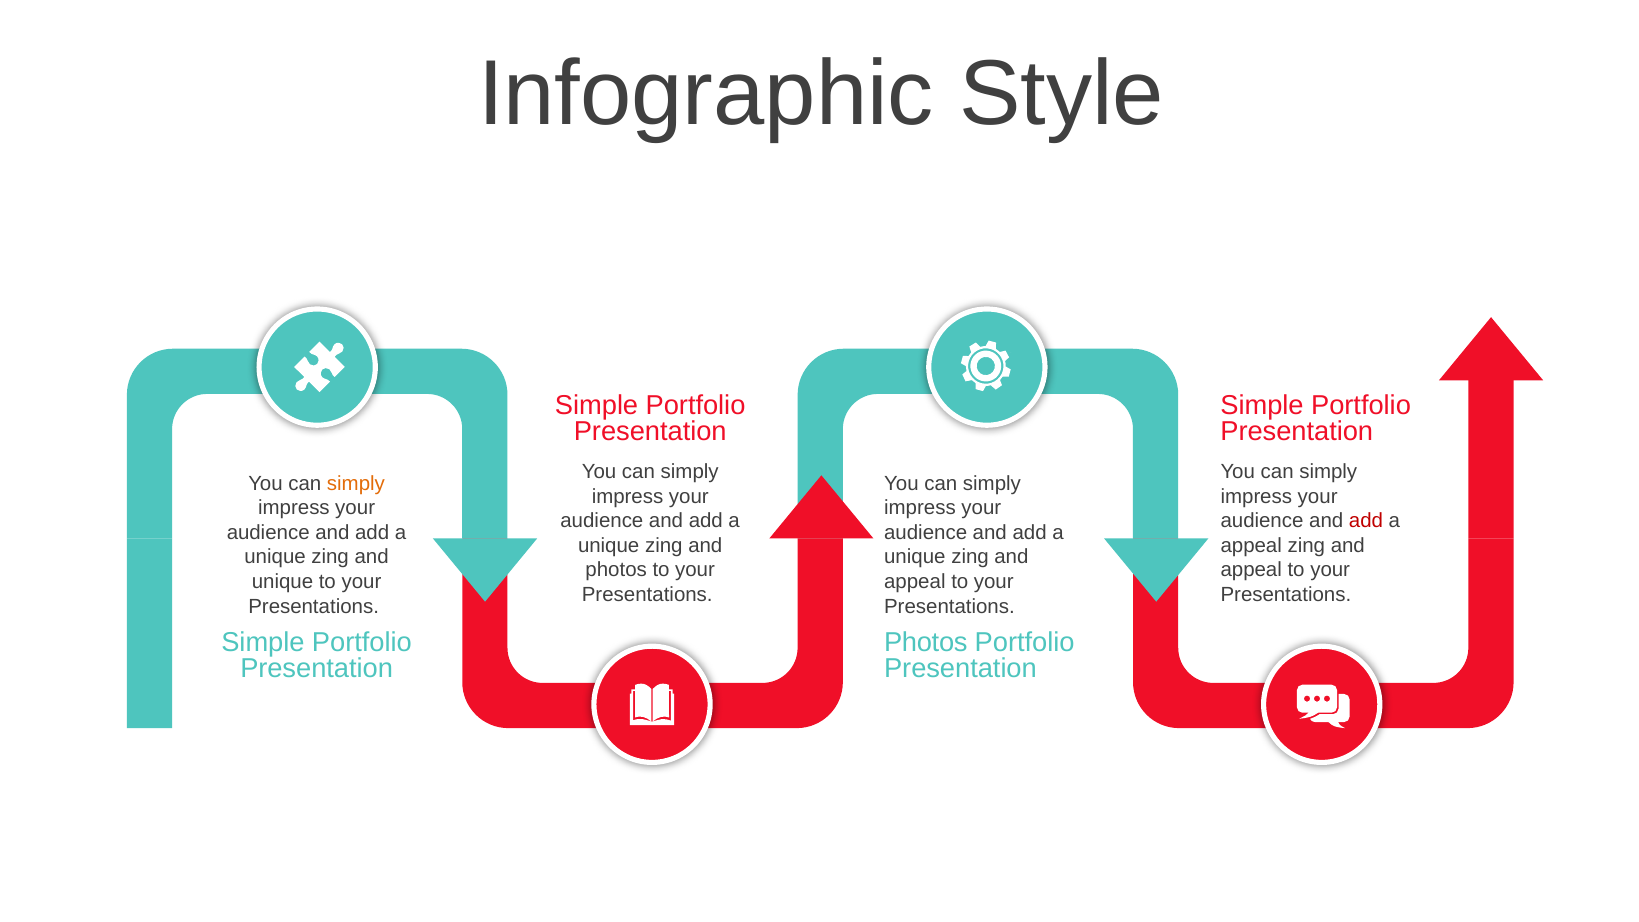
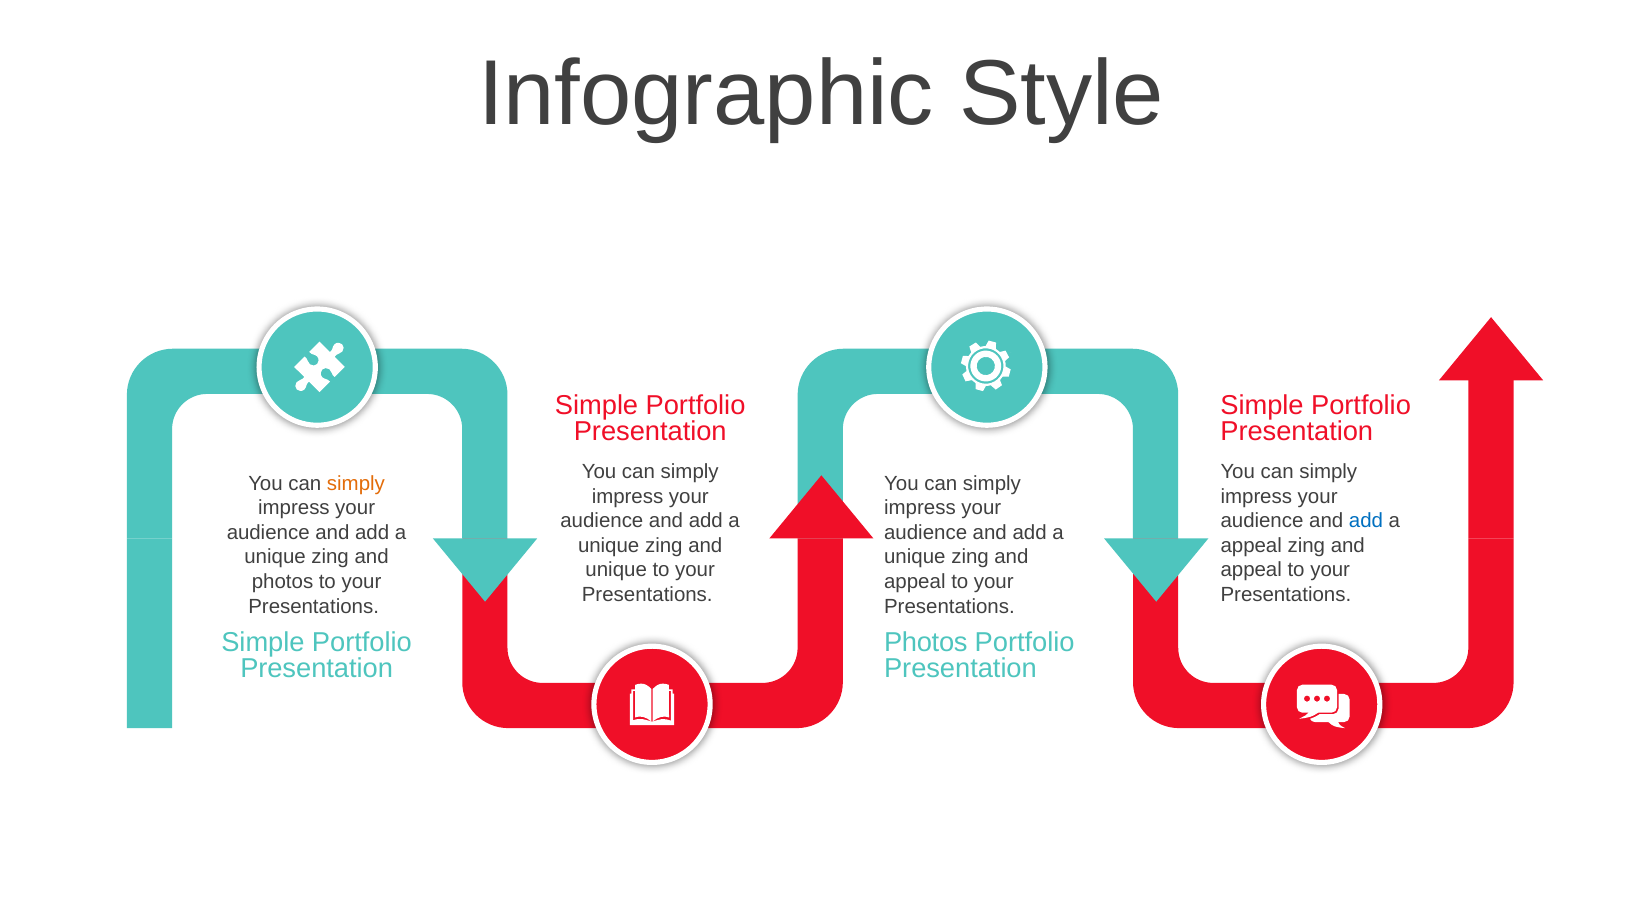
add at (1366, 521) colour: red -> blue
photos at (616, 570): photos -> unique
unique at (283, 582): unique -> photos
